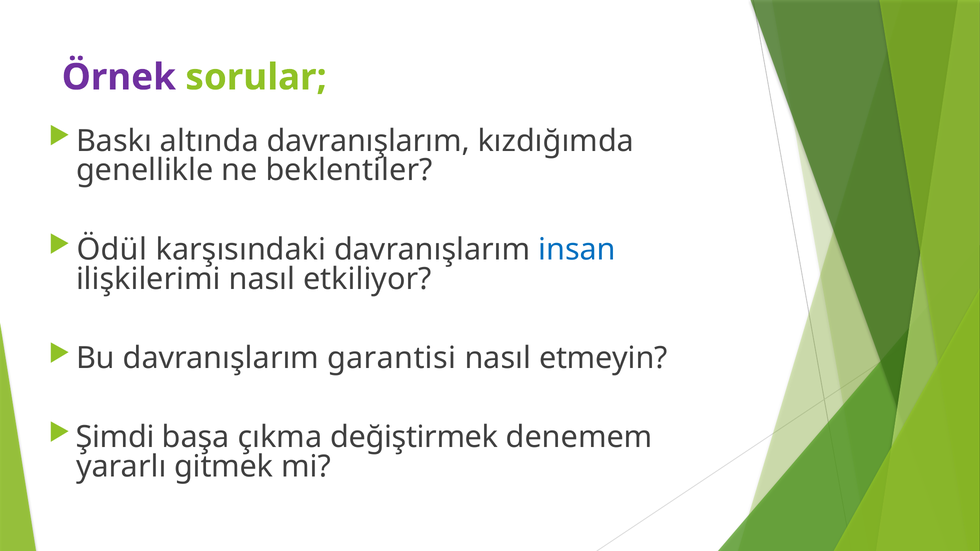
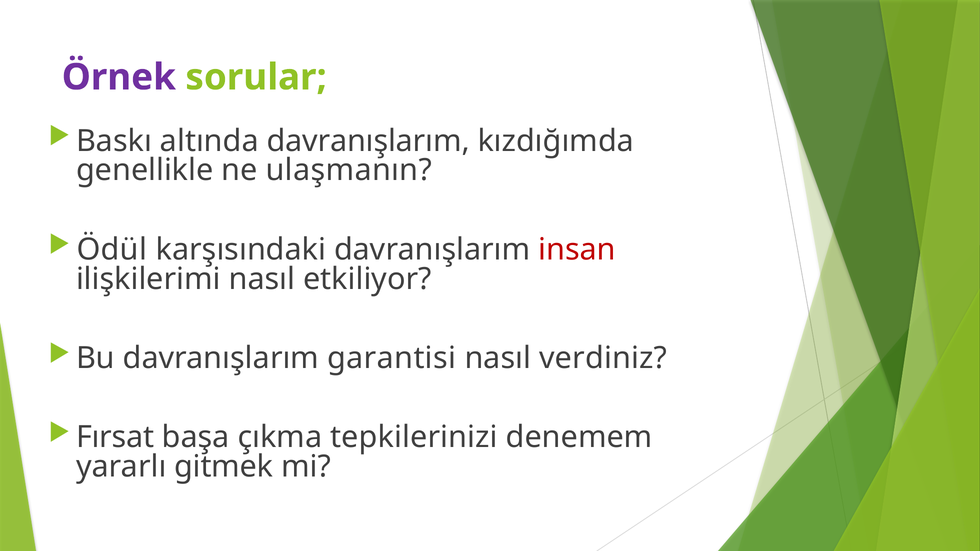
beklentiler: beklentiler -> ulaşmanın
insan colour: blue -> red
etmeyin: etmeyin -> verdiniz
Şimdi: Şimdi -> Fırsat
değiştirmek: değiştirmek -> tepkilerinizi
